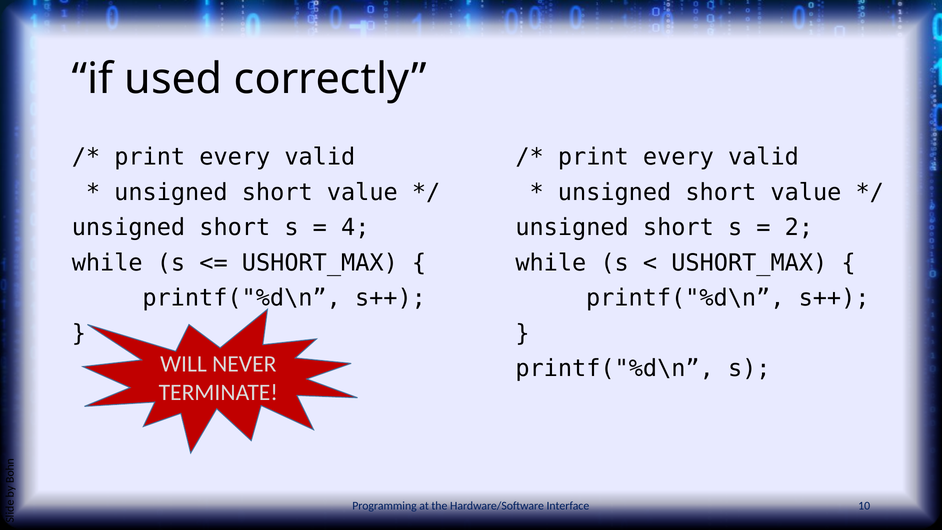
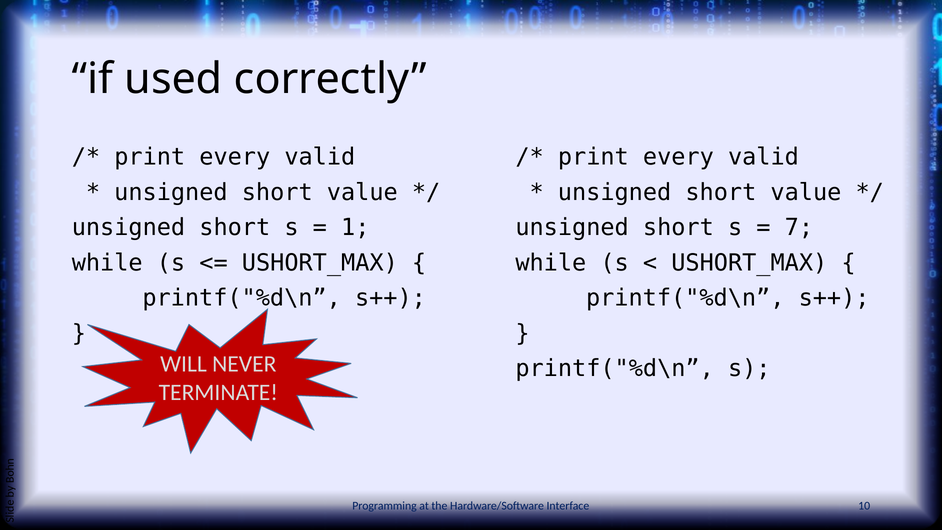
4: 4 -> 1
2: 2 -> 7
